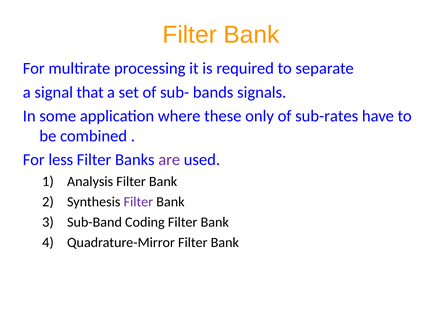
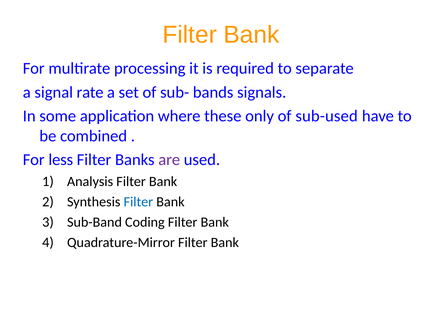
that: that -> rate
sub-rates: sub-rates -> sub-used
Filter at (138, 202) colour: purple -> blue
